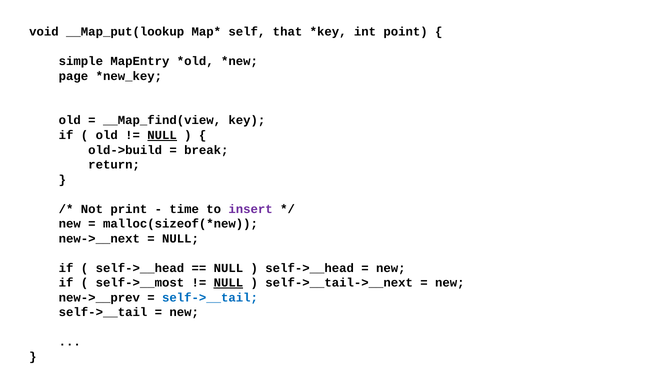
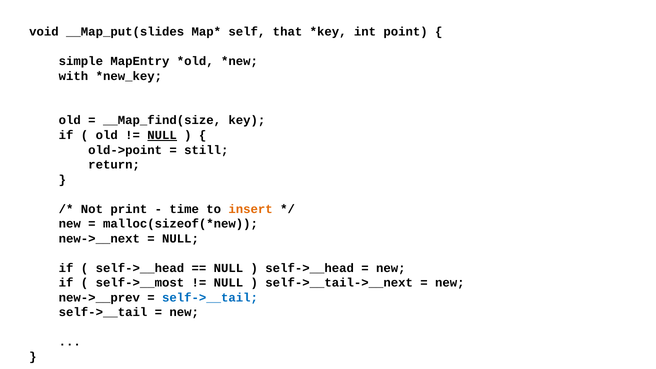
__Map_put(lookup: __Map_put(lookup -> __Map_put(slides
page: page -> with
__Map_find(view: __Map_find(view -> __Map_find(size
old->build: old->build -> old->point
break: break -> still
insert colour: purple -> orange
NULL at (228, 283) underline: present -> none
